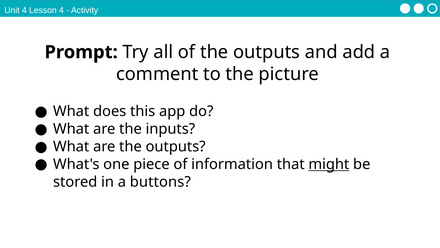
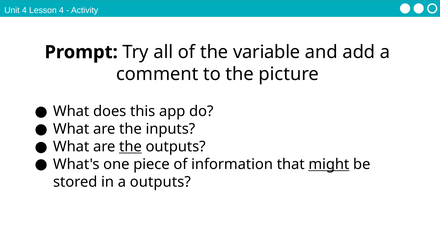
of the outputs: outputs -> variable
the at (130, 146) underline: none -> present
a buttons: buttons -> outputs
